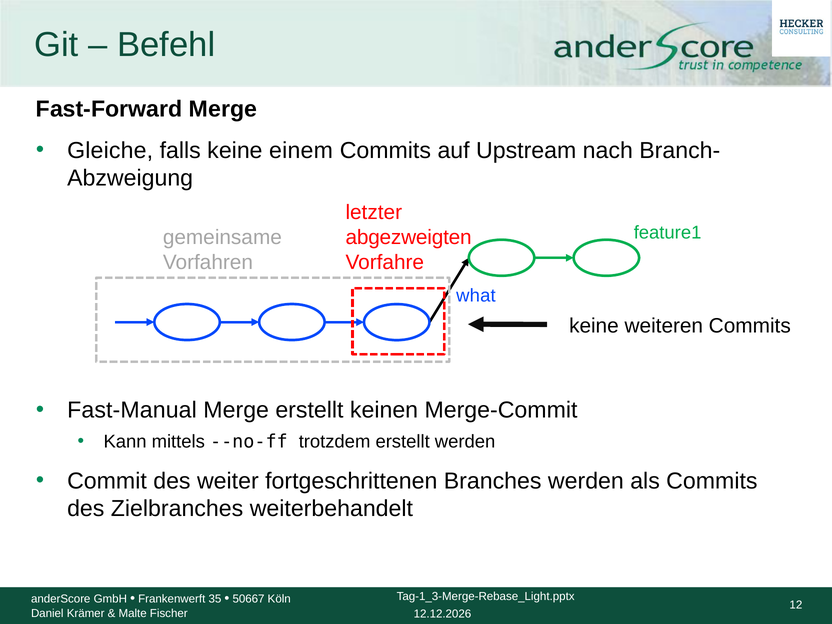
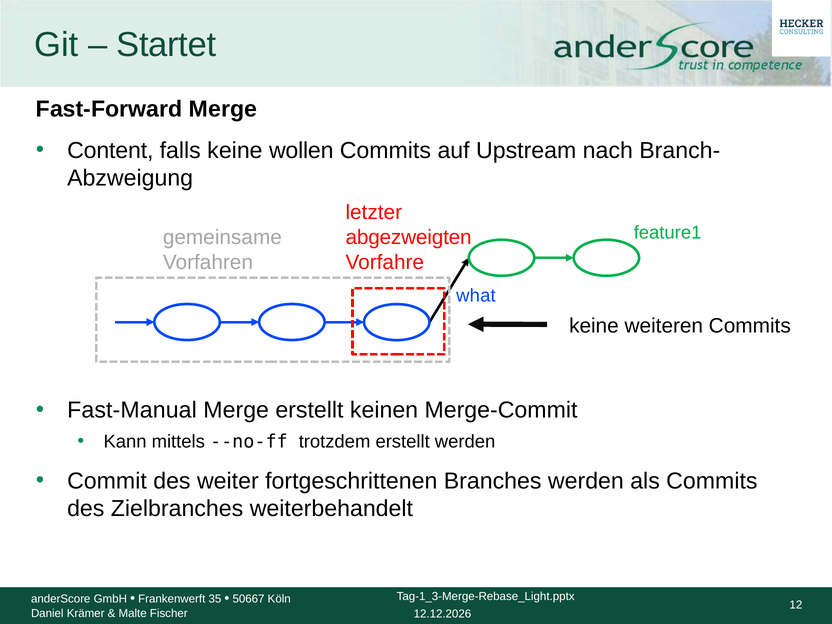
Befehl: Befehl -> Startet
Gleiche: Gleiche -> Content
einem: einem -> wollen
